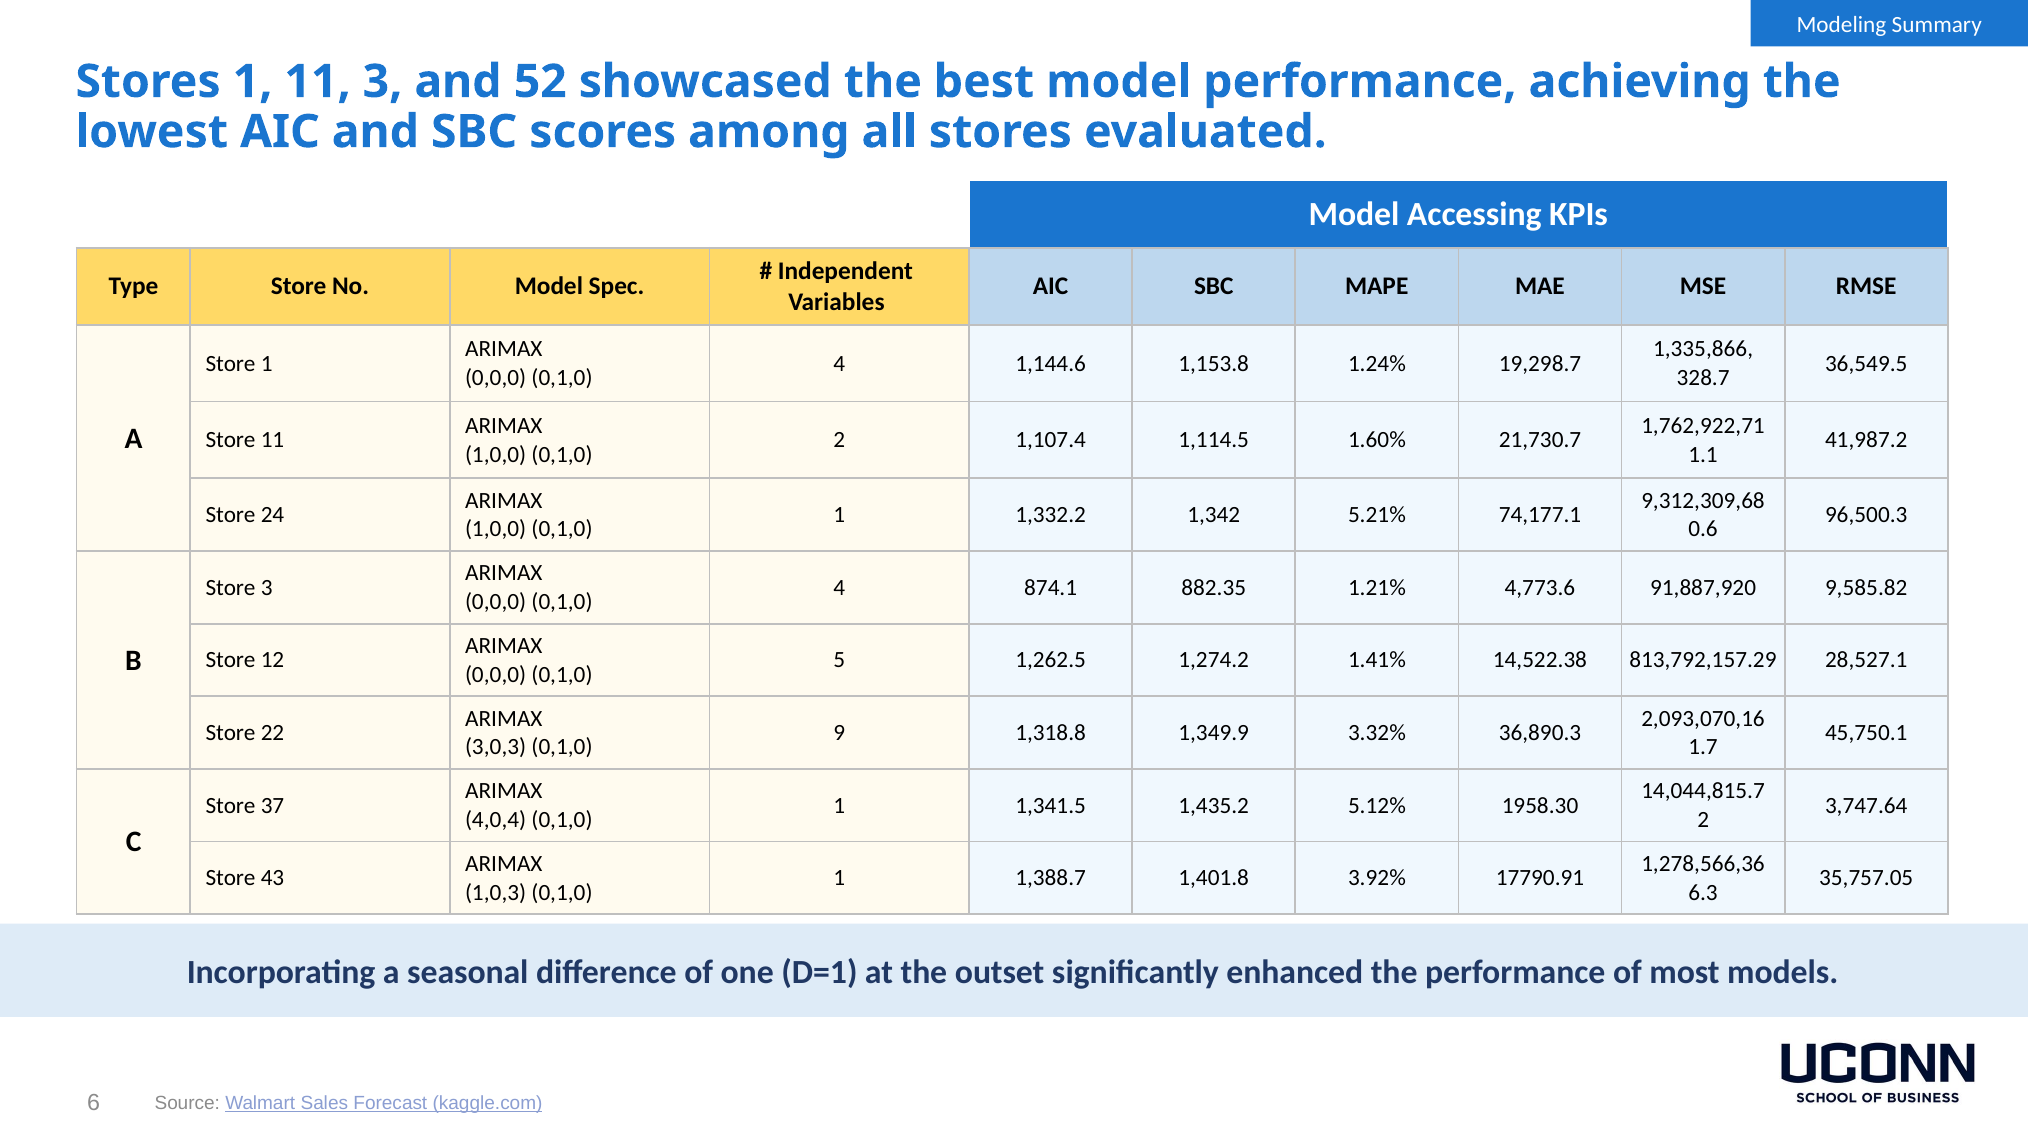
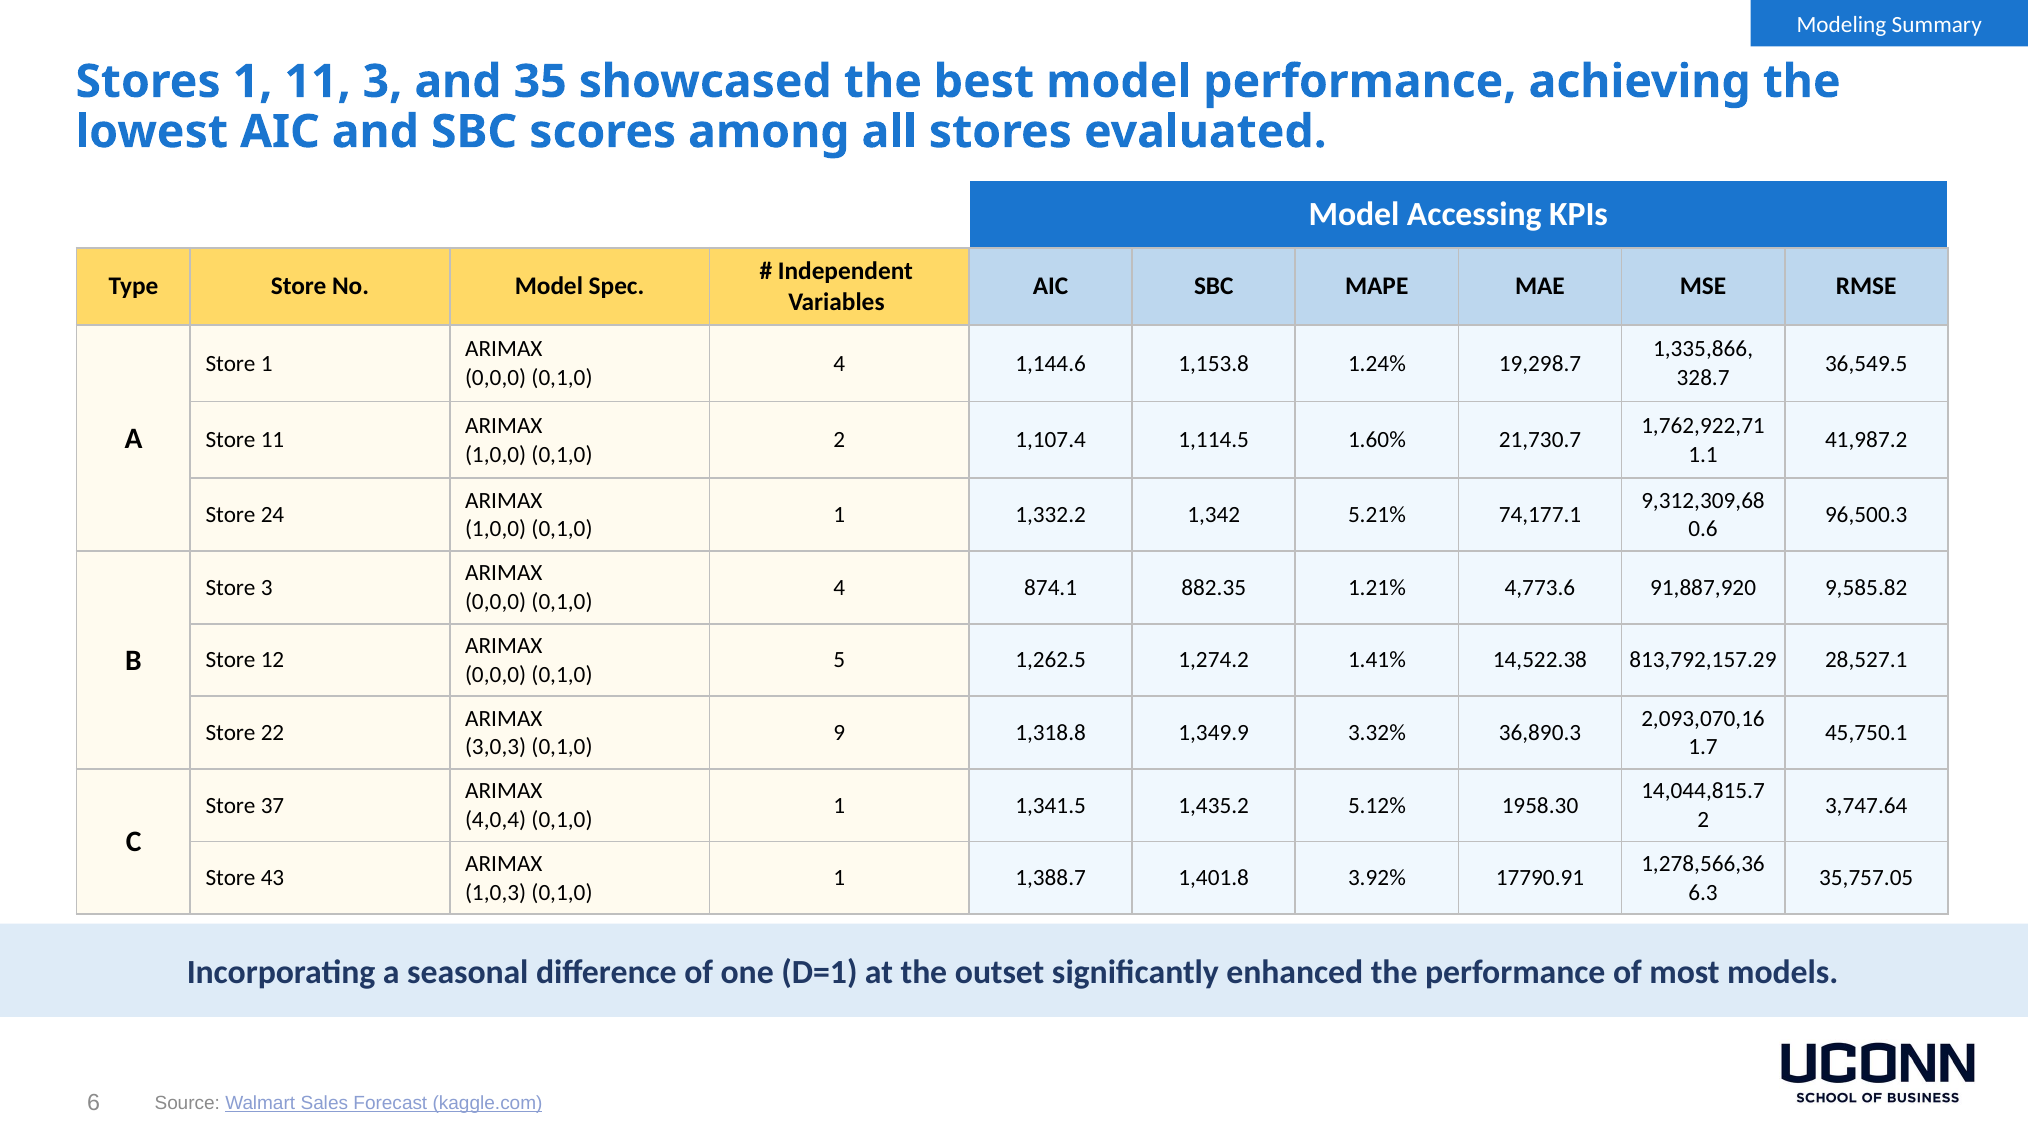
52: 52 -> 35
